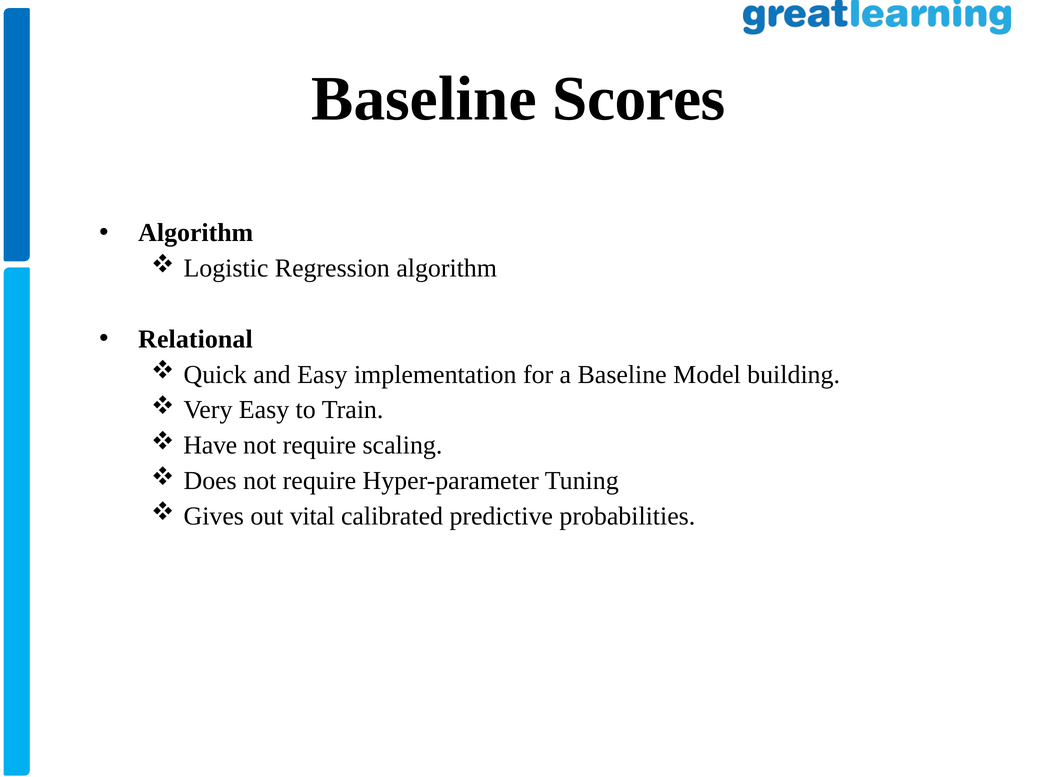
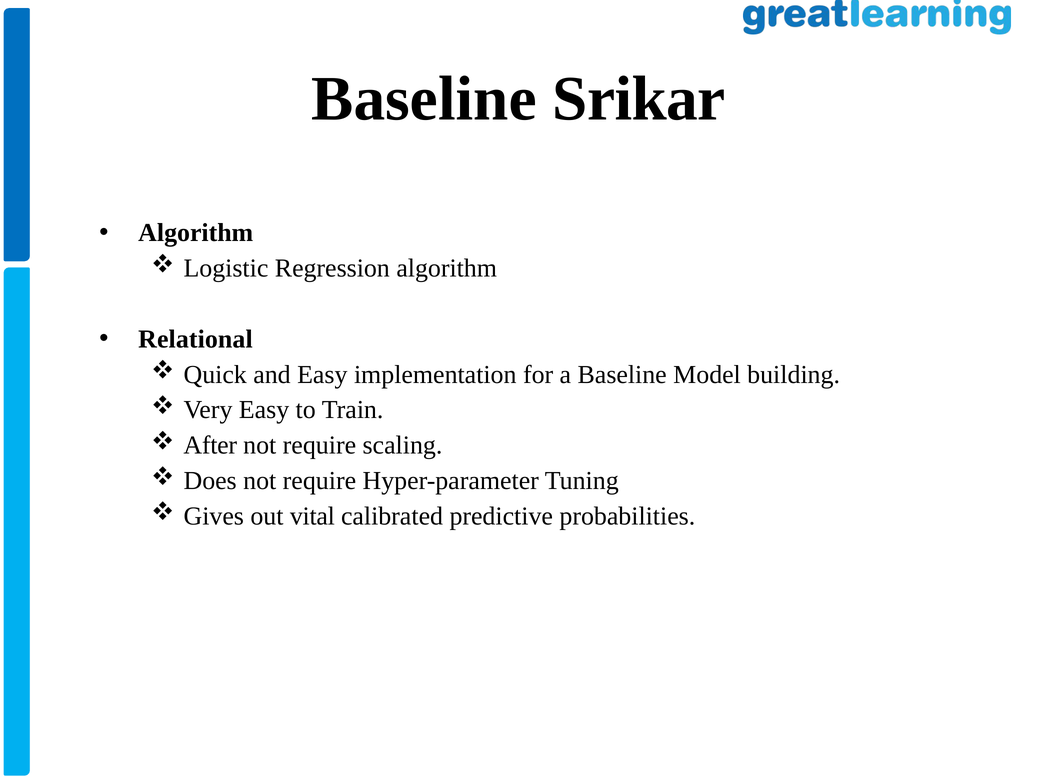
Scores: Scores -> Srikar
Have: Have -> After
